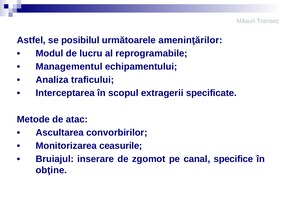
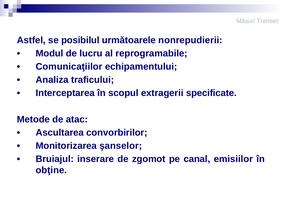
ameninţărilor: ameninţărilor -> nonrepudierii
Managementul: Managementul -> Comunicaţiilor
ceasurile: ceasurile -> şanselor
specifice: specifice -> emisiilor
